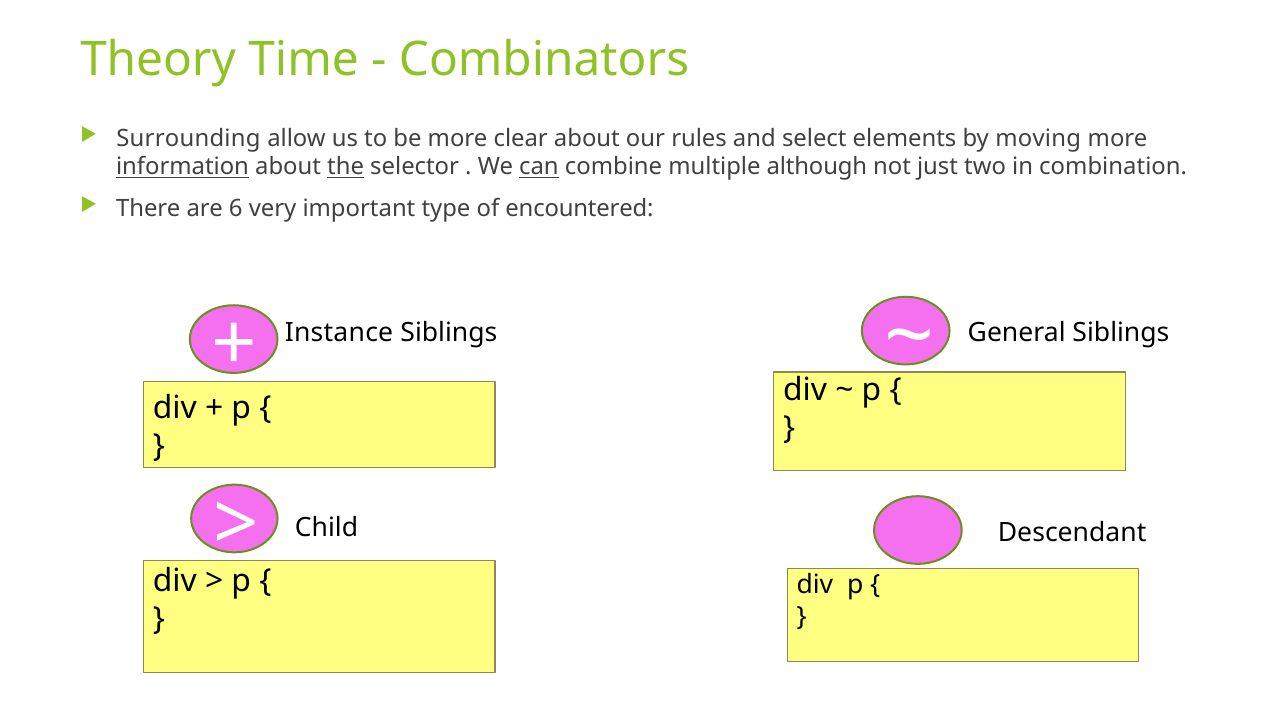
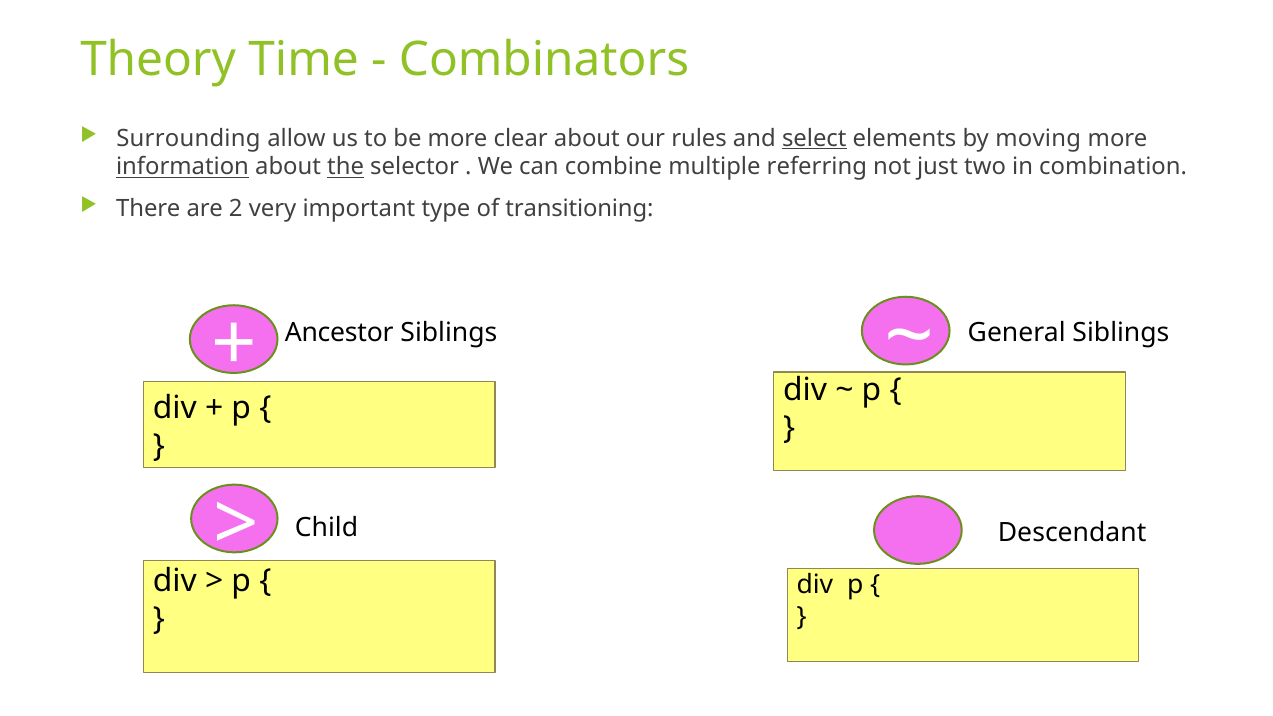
select underline: none -> present
can underline: present -> none
although: although -> referring
6: 6 -> 2
encountered: encountered -> transitioning
Instance: Instance -> Ancestor
